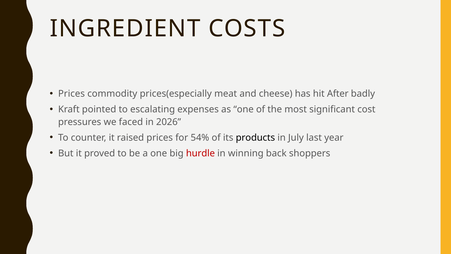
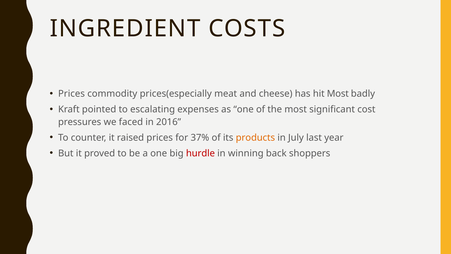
hit After: After -> Most
2026: 2026 -> 2016
54%: 54% -> 37%
products colour: black -> orange
